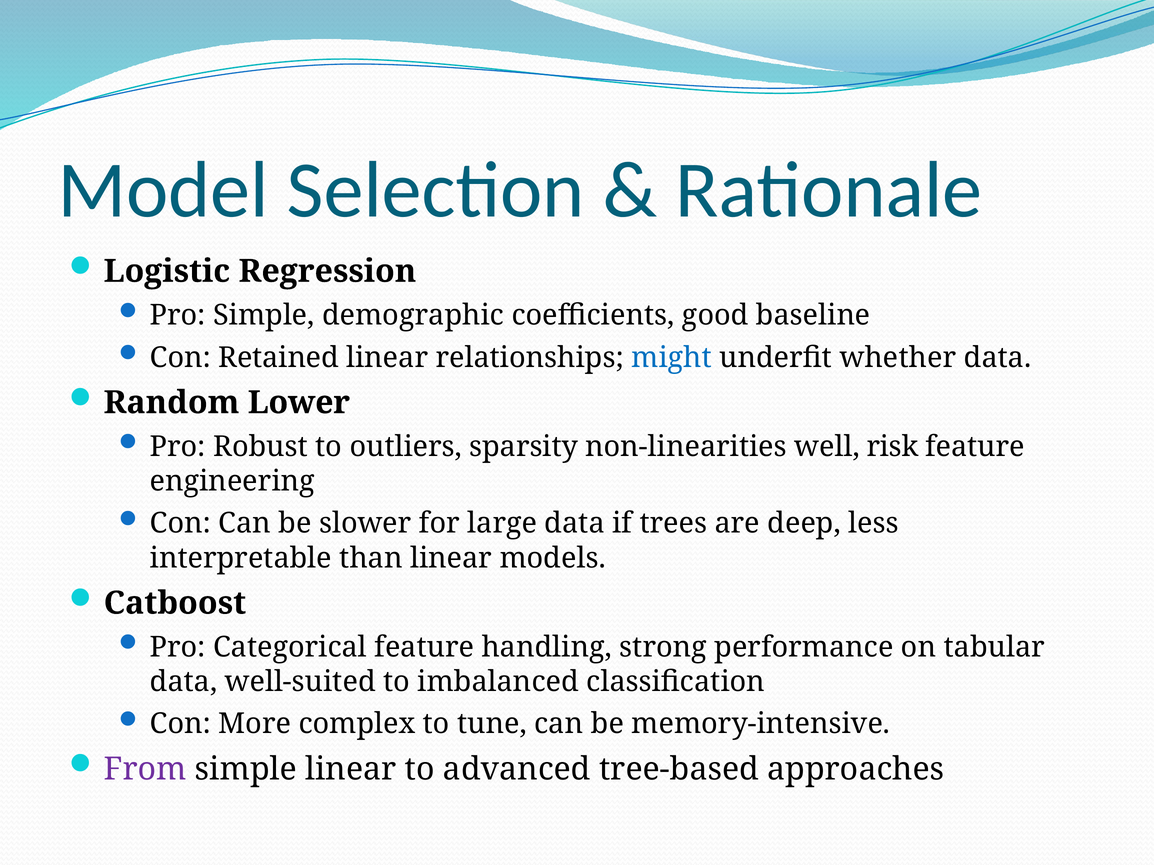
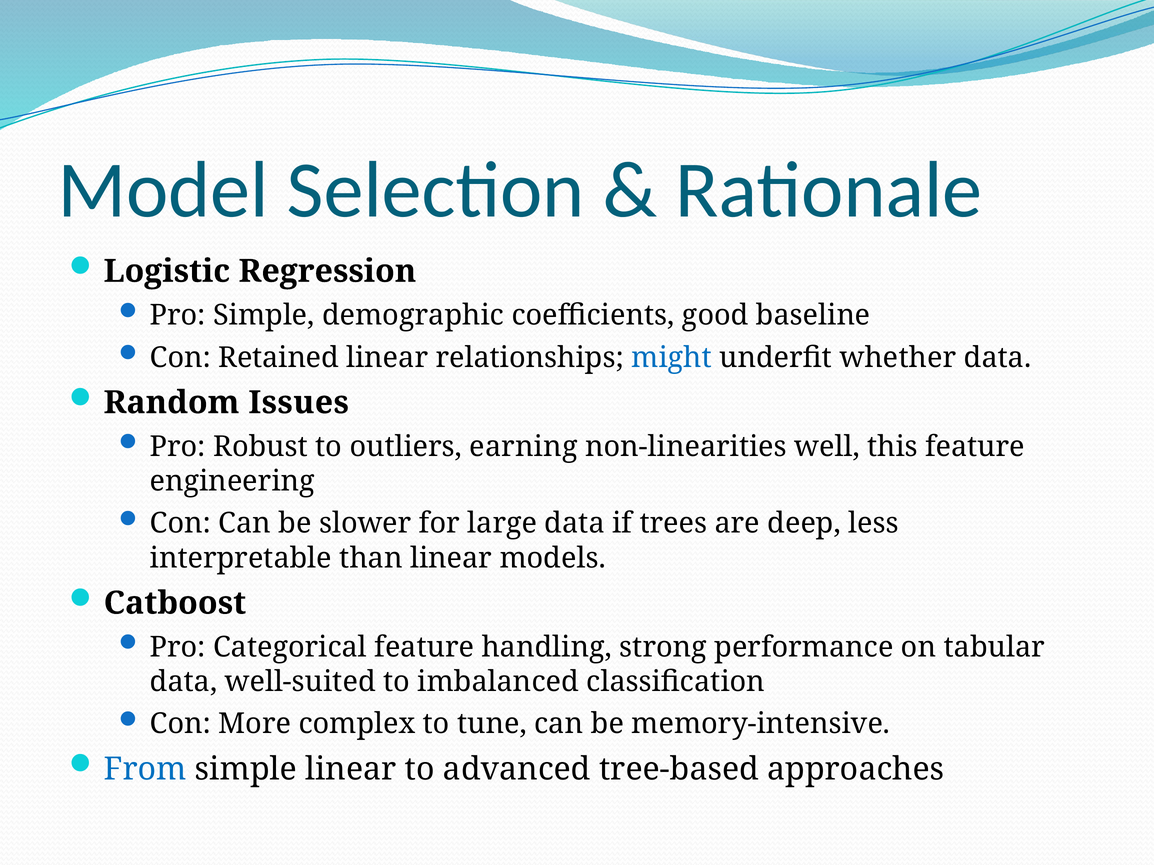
Lower: Lower -> Issues
sparsity: sparsity -> earning
risk: risk -> this
From colour: purple -> blue
